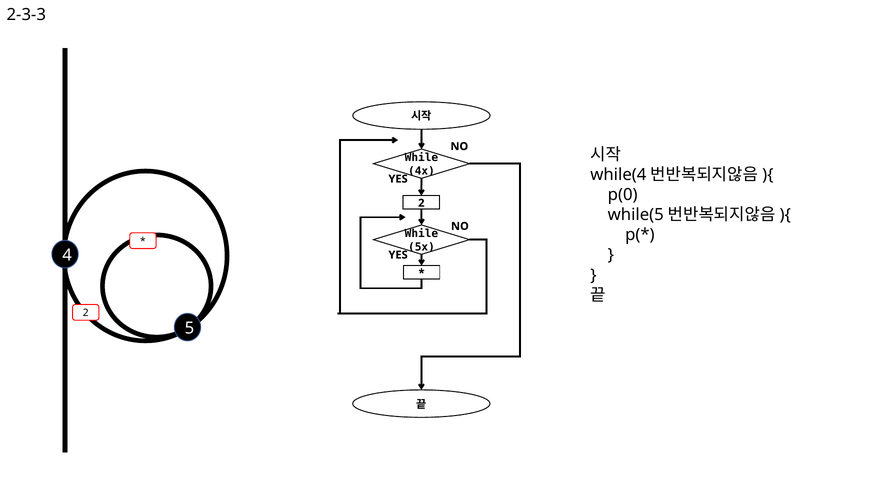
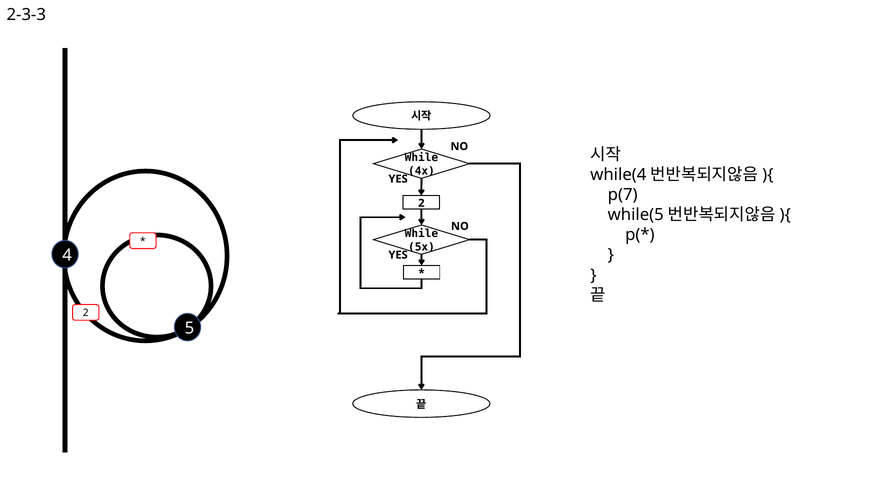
p(0: p(0 -> p(7
